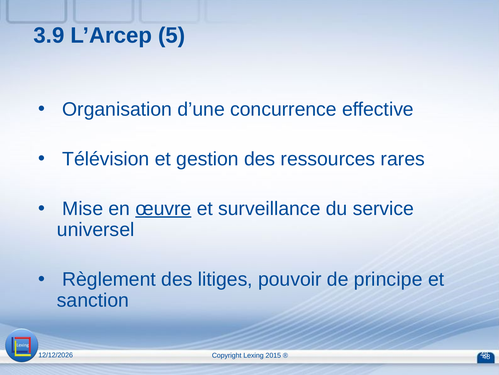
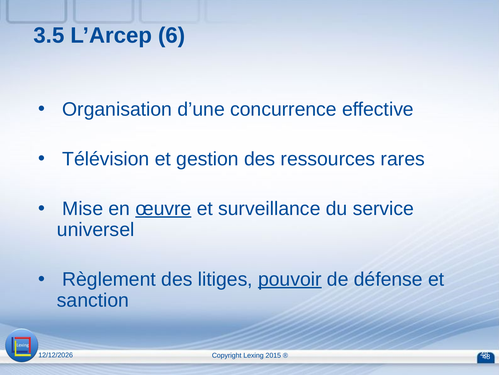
3.9: 3.9 -> 3.5
5: 5 -> 6
pouvoir underline: none -> present
principe: principe -> défense
